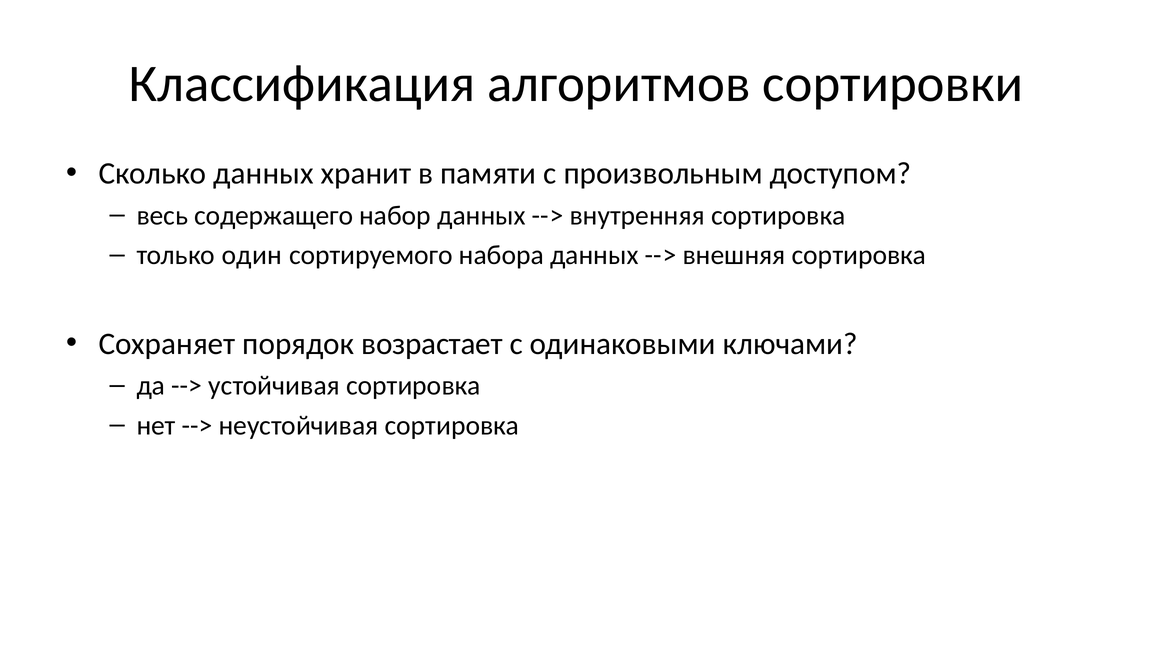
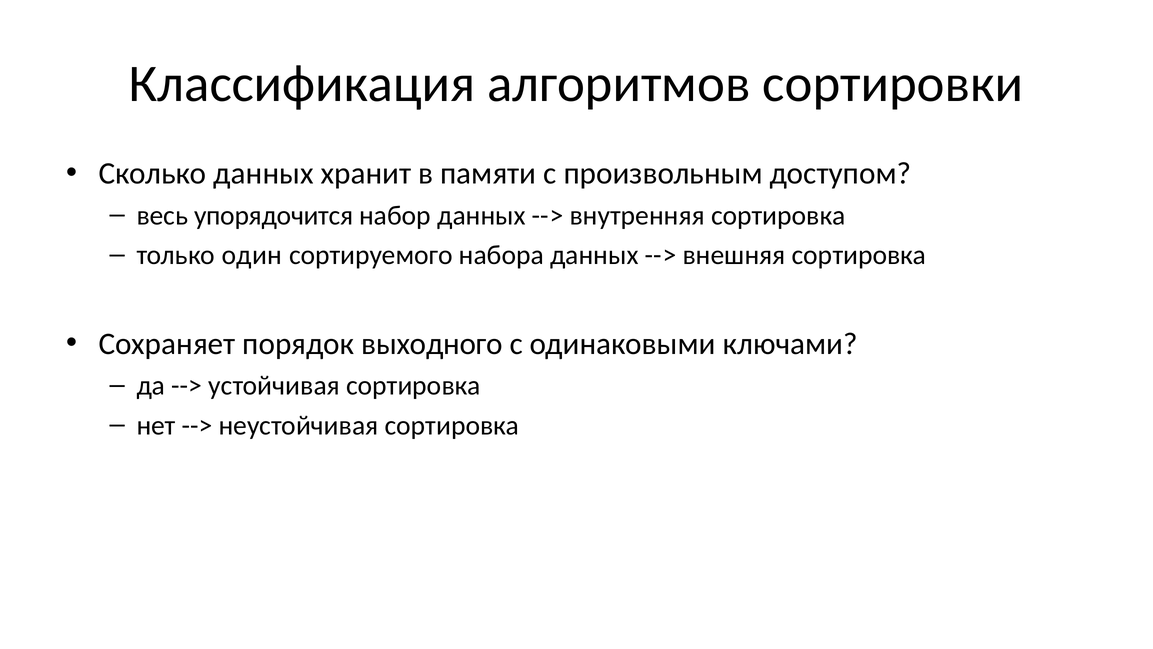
содержащего: содержащего -> упорядочится
возрастает: возрастает -> выходного
